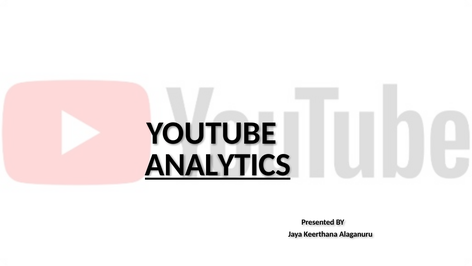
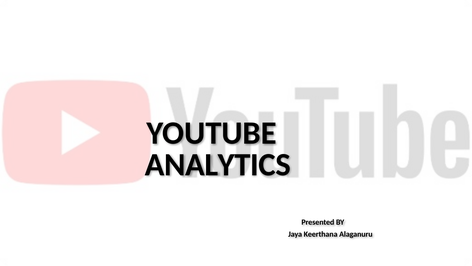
ANALYTICS underline: present -> none
